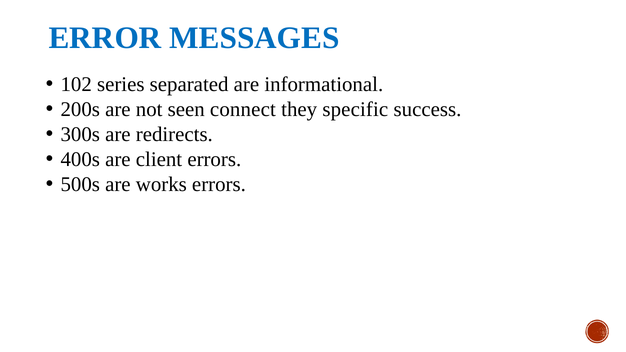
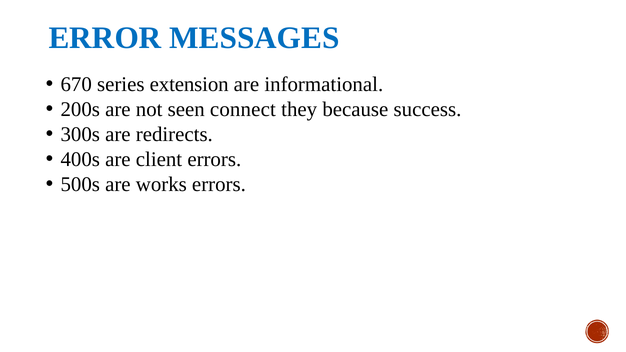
102: 102 -> 670
separated: separated -> extension
specific: specific -> because
